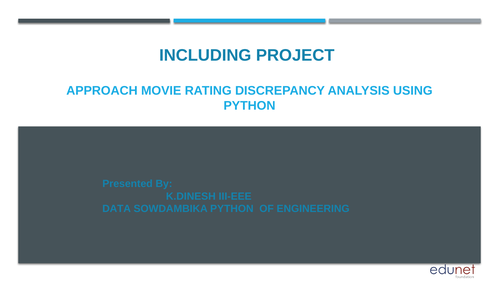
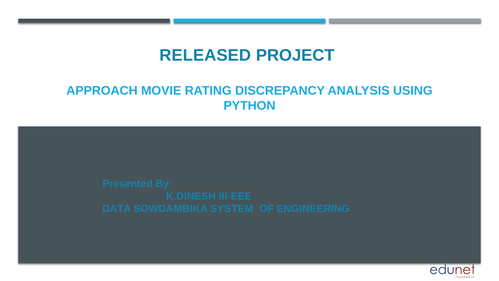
INCLUDING: INCLUDING -> RELEASED
SOWDAMBIKA PYTHON: PYTHON -> SYSTEM
